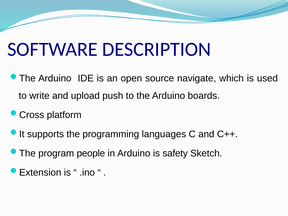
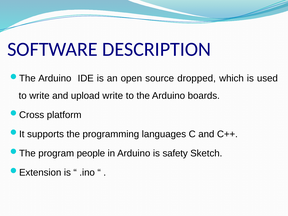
navigate: navigate -> dropped
upload push: push -> write
